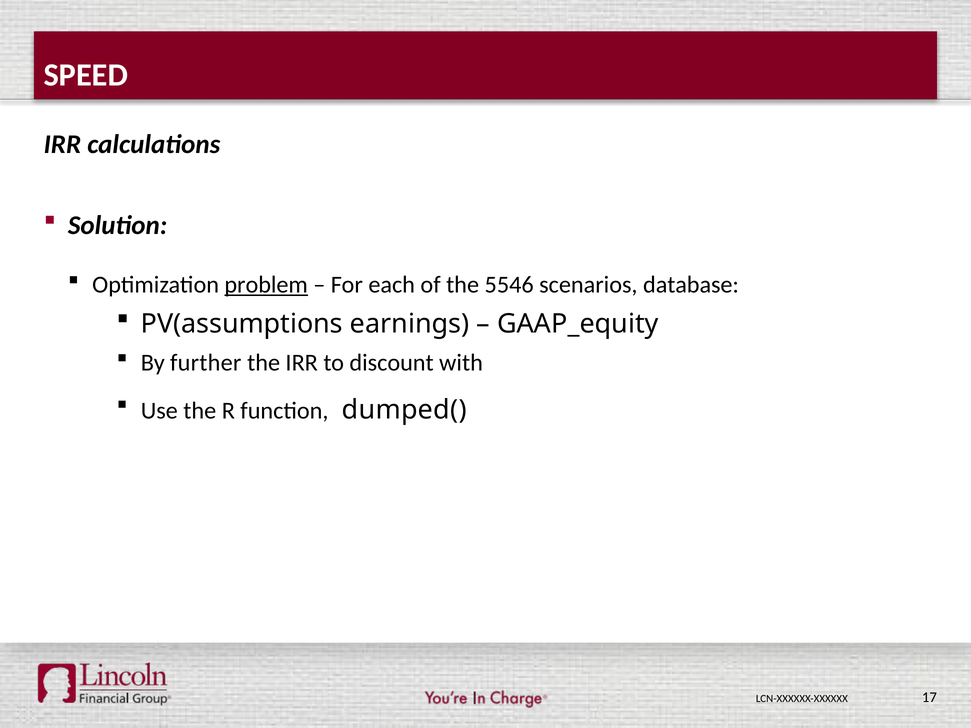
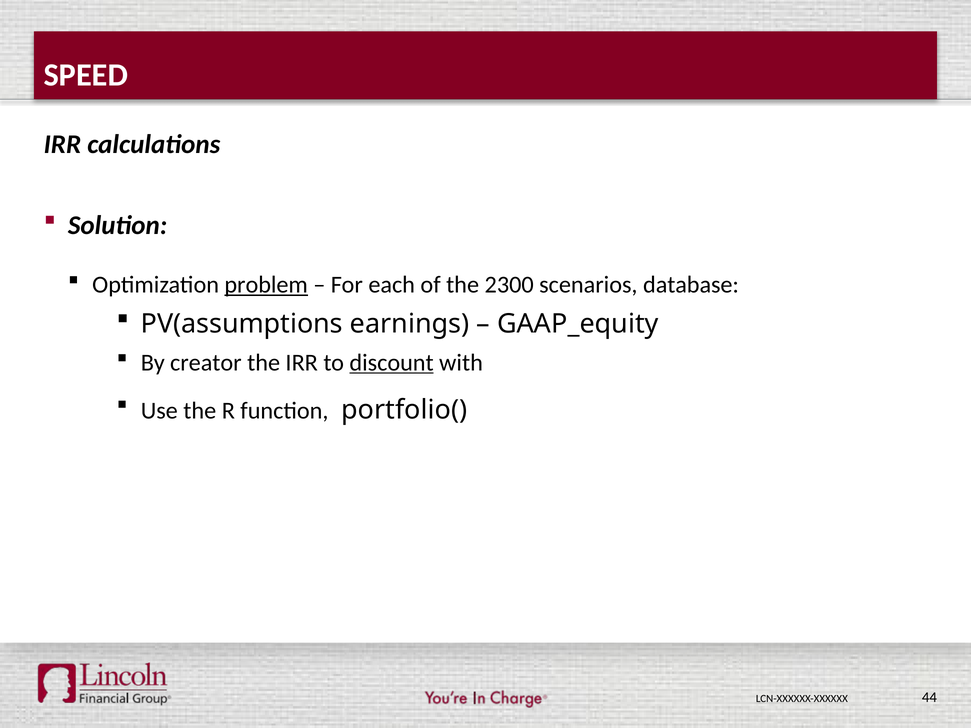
5546: 5546 -> 2300
further: further -> creator
discount underline: none -> present
dumped(: dumped( -> portfolio(
17: 17 -> 44
